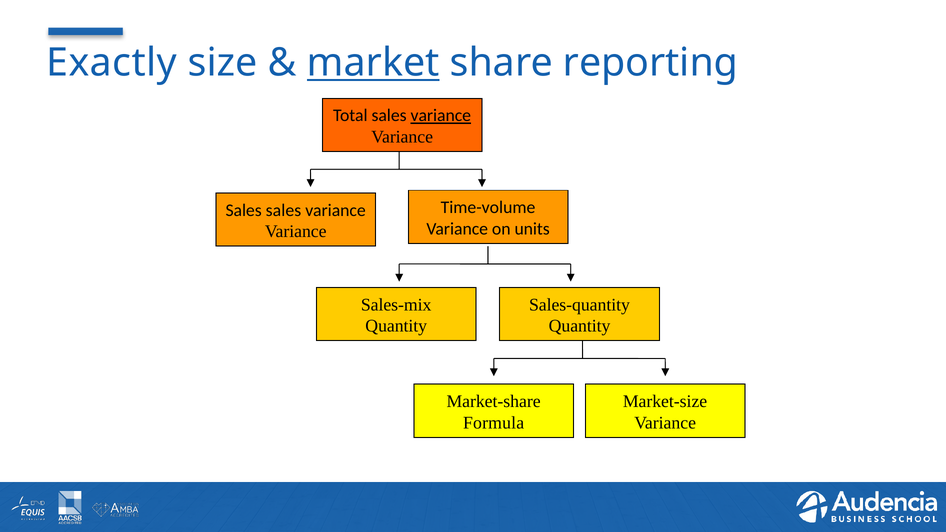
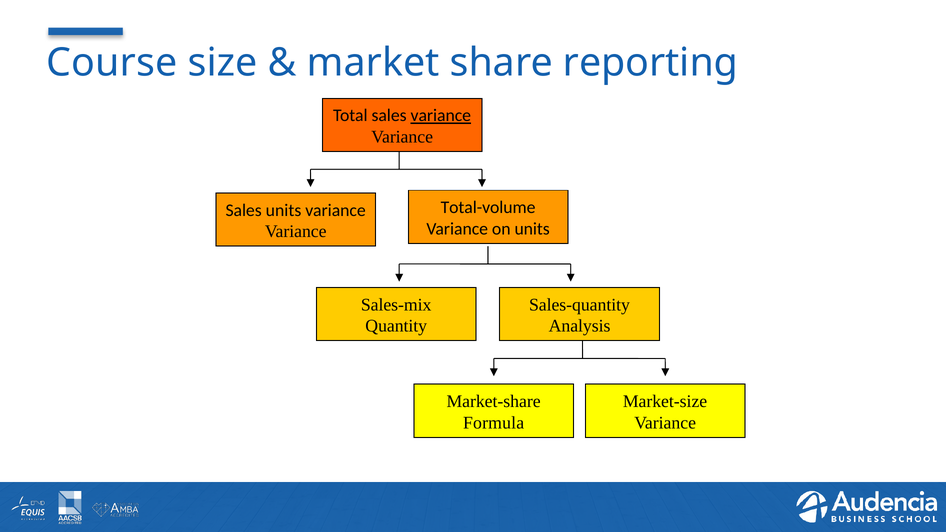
Exactly: Exactly -> Course
market underline: present -> none
Time-volume: Time-volume -> Total-volume
Sales sales: sales -> units
Quantity at (580, 326): Quantity -> Analysis
